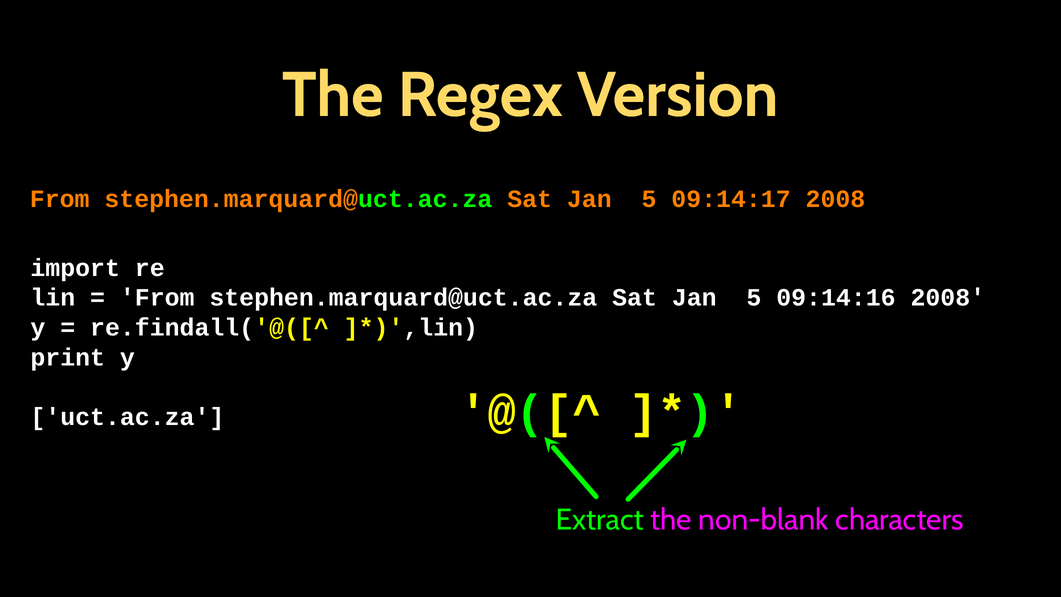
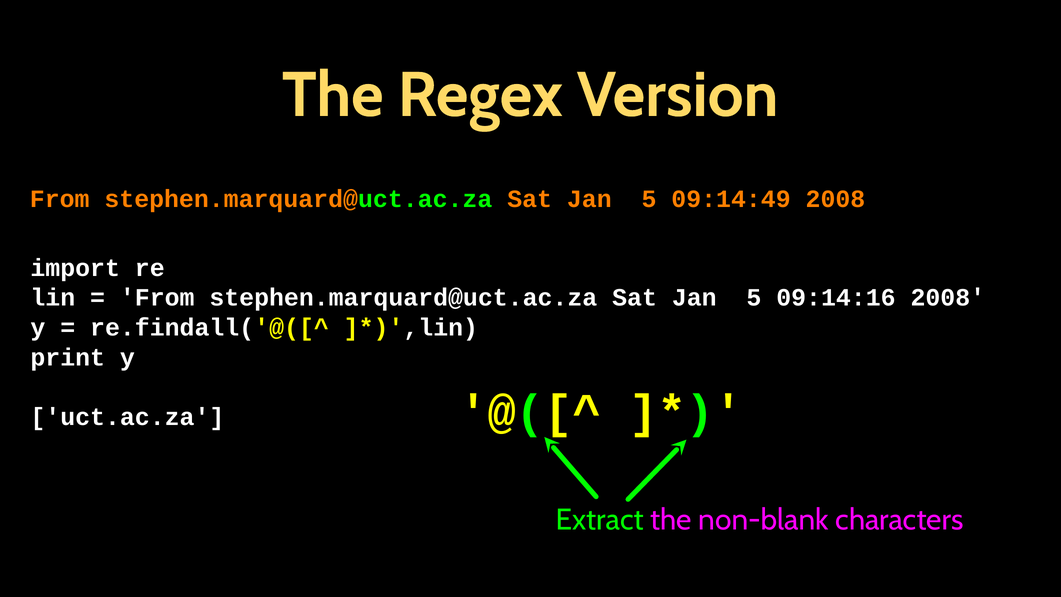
09:14:17: 09:14:17 -> 09:14:49
